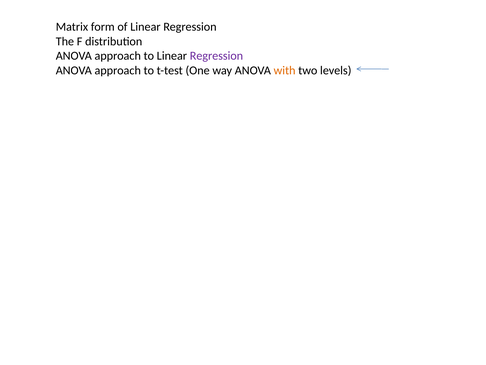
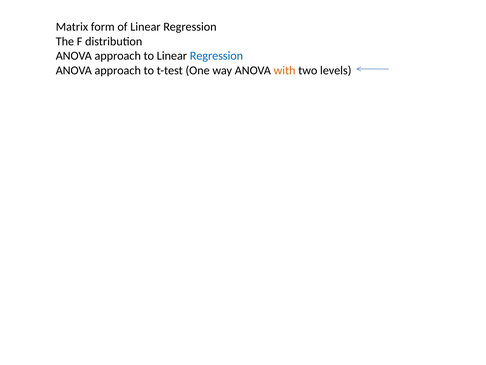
Regression at (216, 56) colour: purple -> blue
